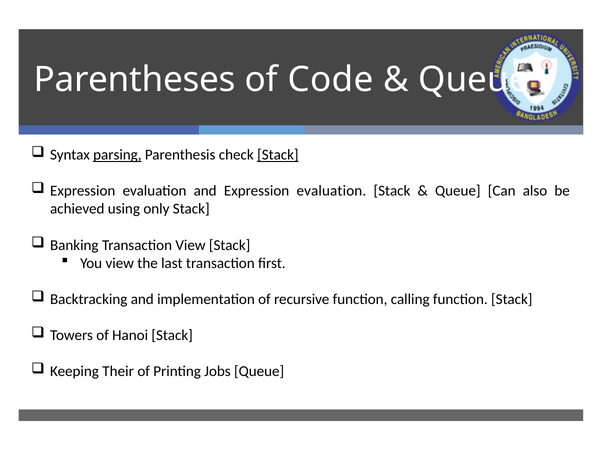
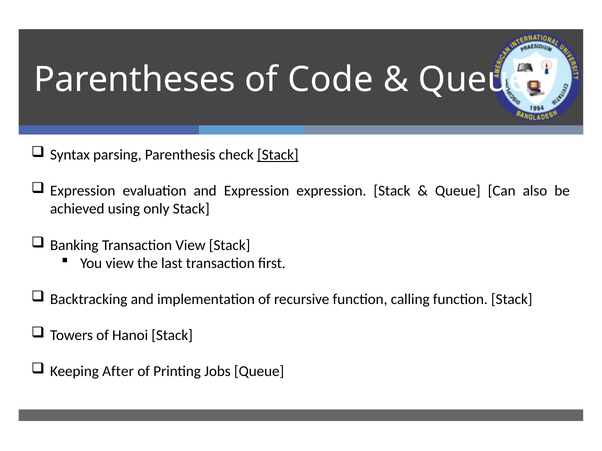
parsing underline: present -> none
and Expression evaluation: evaluation -> expression
Their: Their -> After
